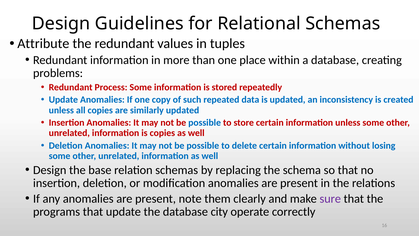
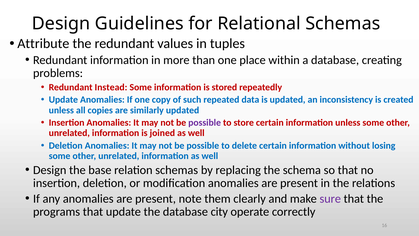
Process: Process -> Instead
possible at (205, 123) colour: blue -> purple
is copies: copies -> joined
